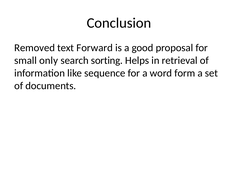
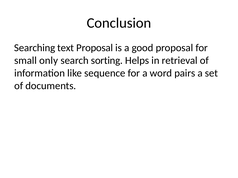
Removed: Removed -> Searching
text Forward: Forward -> Proposal
form: form -> pairs
